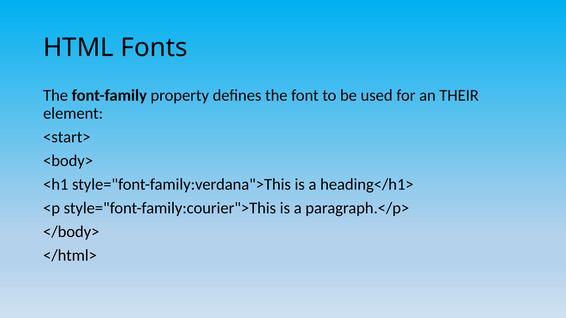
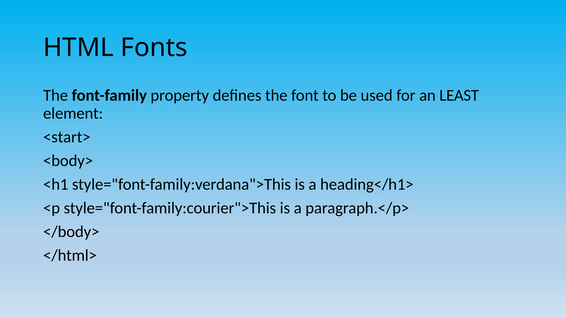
THEIR: THEIR -> LEAST
